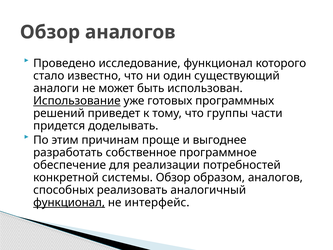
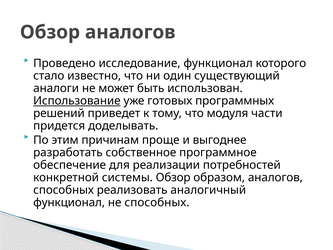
группы: группы -> модуля
функционал at (69, 202) underline: present -> none
не интерфейс: интерфейс -> способных
